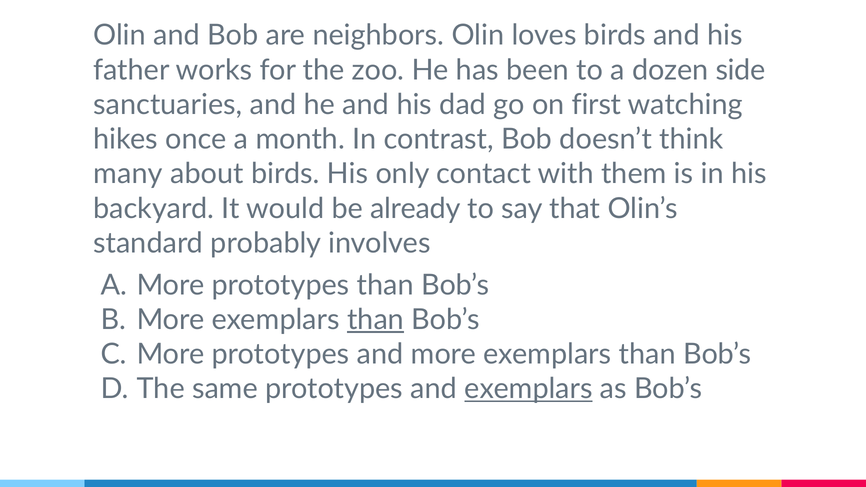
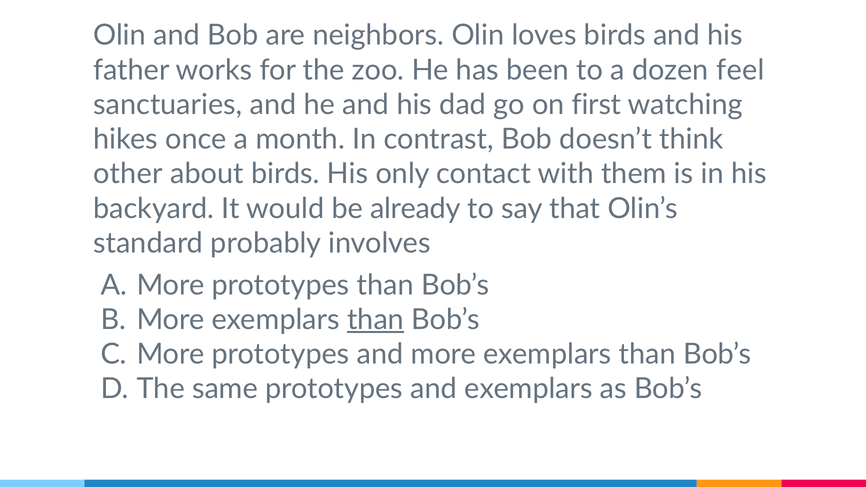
side: side -> feel
many: many -> other
exemplars at (528, 389) underline: present -> none
